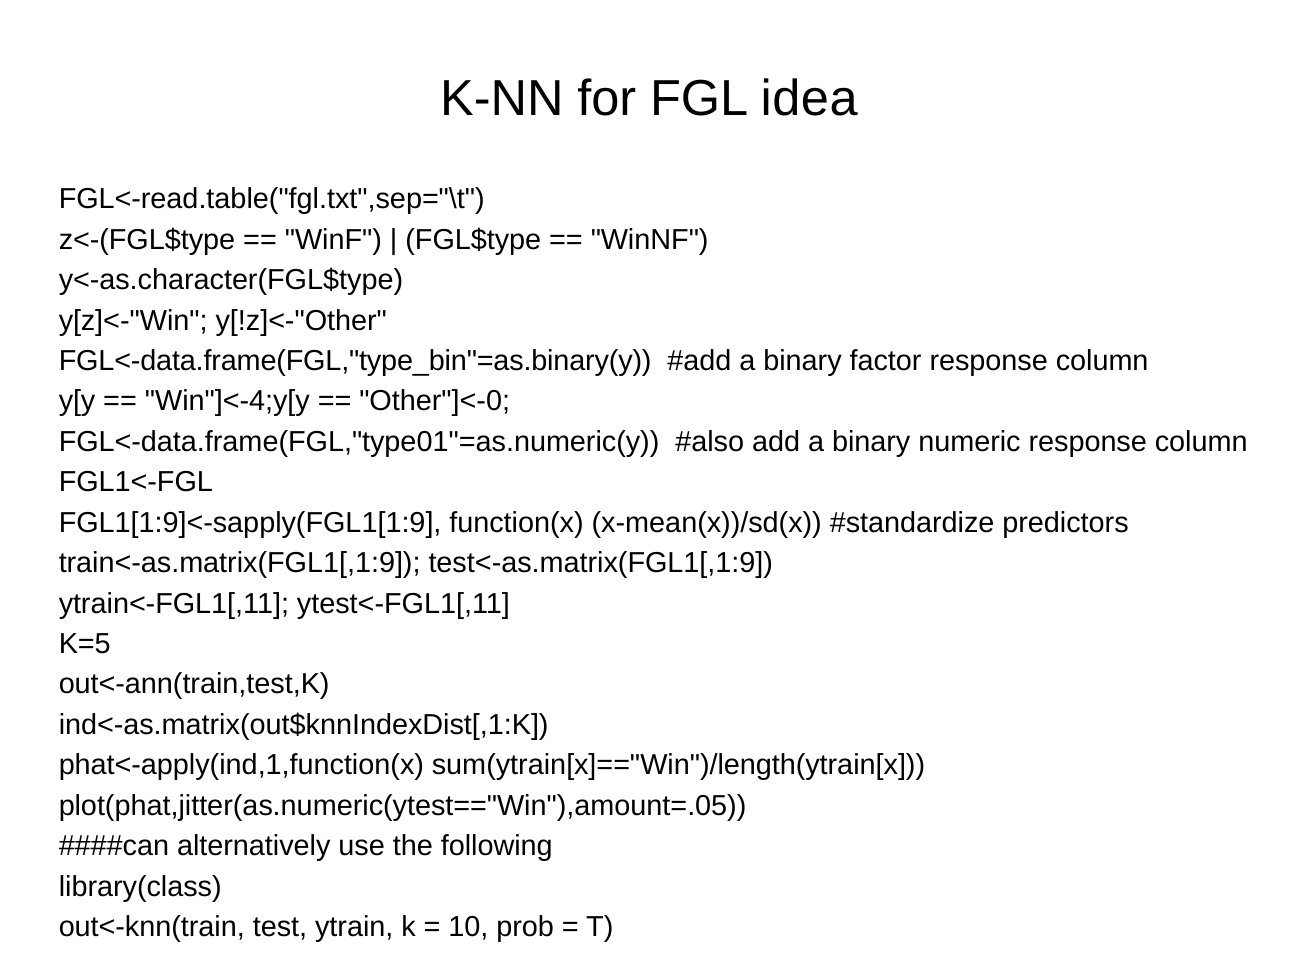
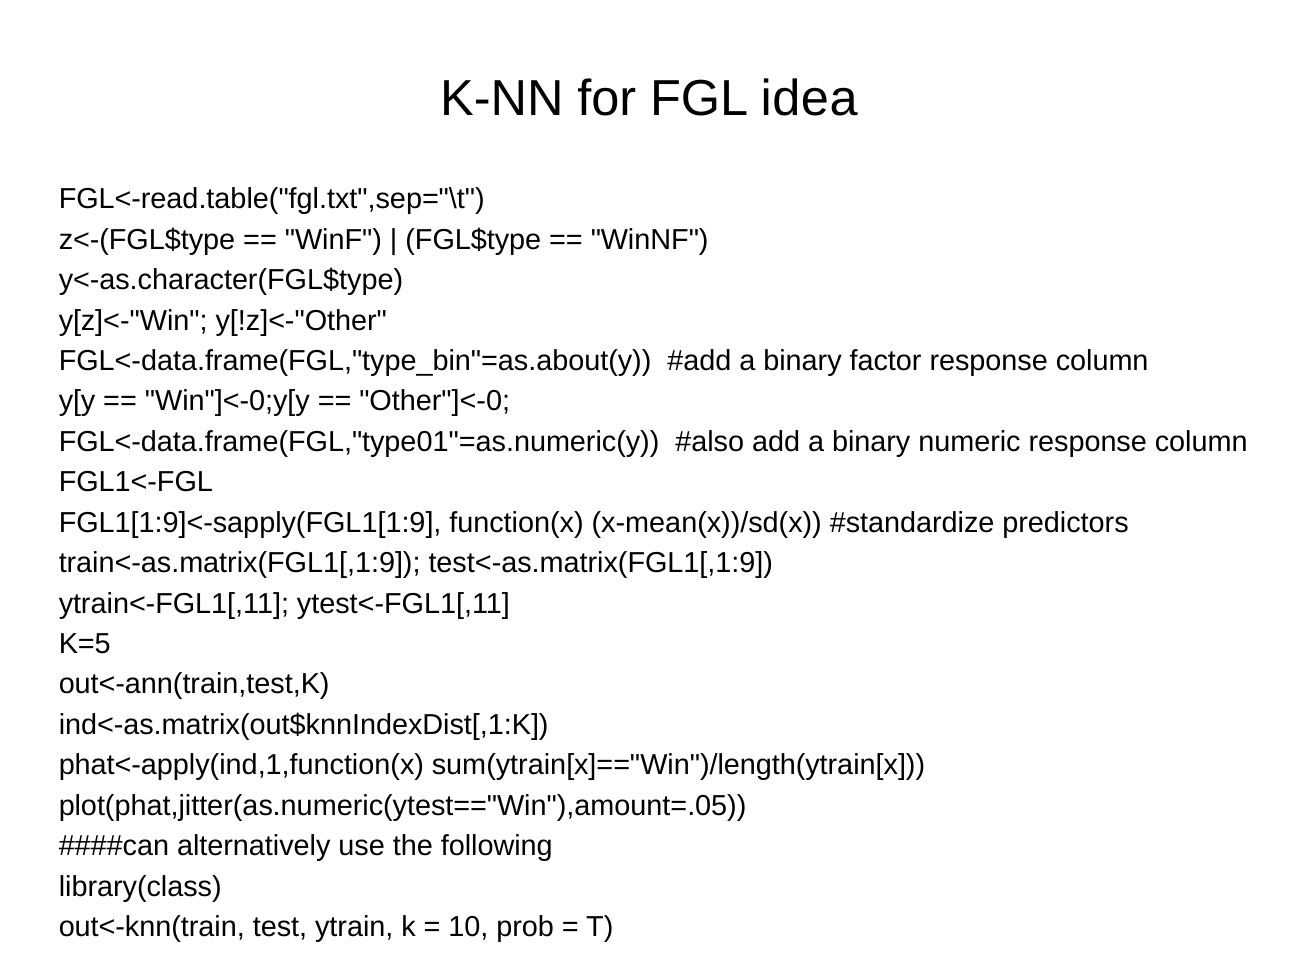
FGL<-data.frame(FGL,"type_bin"=as.binary(y: FGL<-data.frame(FGL,"type_bin"=as.binary(y -> FGL<-data.frame(FGL,"type_bin"=as.about(y
Win"]<-4;y[y: Win"]<-4;y[y -> Win"]<-0;y[y
